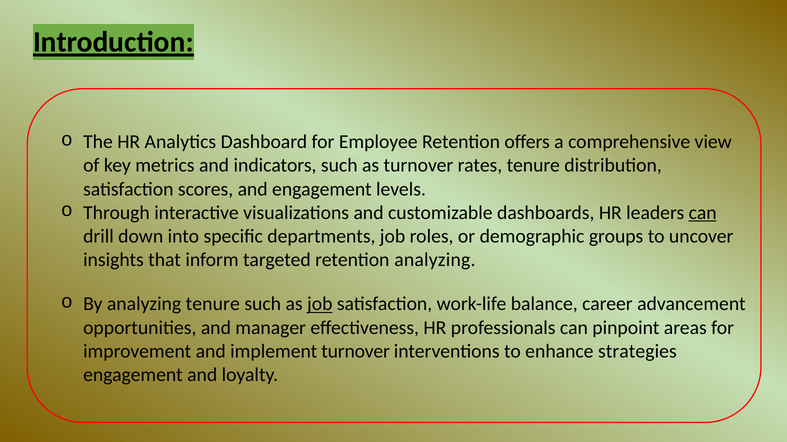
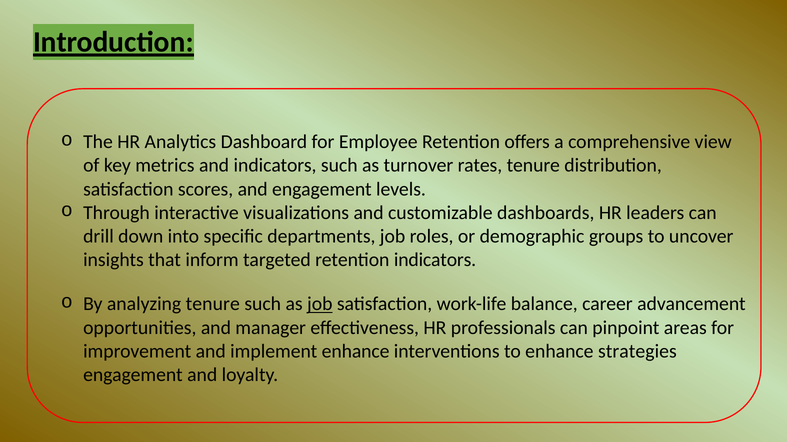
can at (703, 213) underline: present -> none
retention analyzing: analyzing -> indicators
implement turnover: turnover -> enhance
